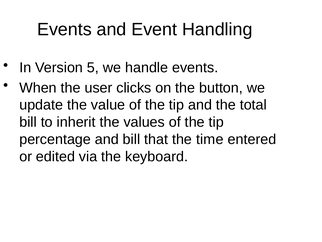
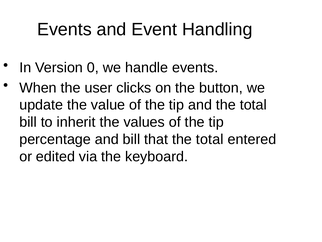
5: 5 -> 0
that the time: time -> total
